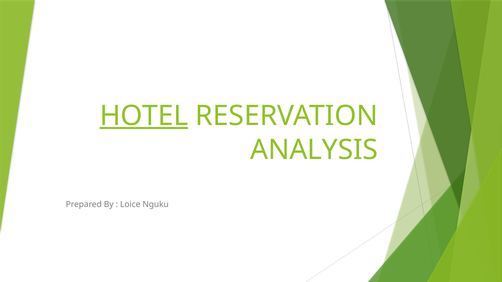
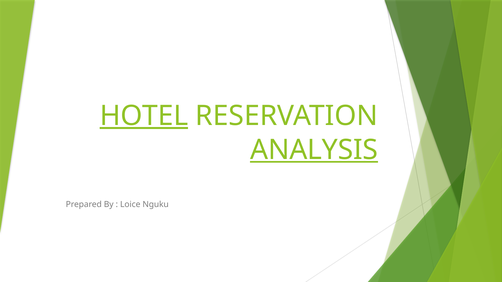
ANALYSIS underline: none -> present
